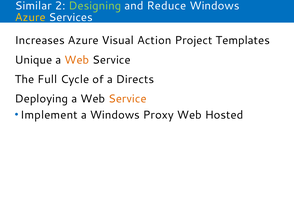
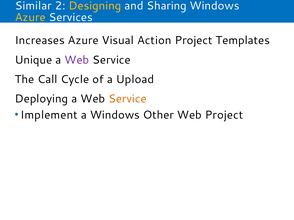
Designing colour: light green -> yellow
Reduce: Reduce -> Sharing
Web at (77, 60) colour: orange -> purple
Full: Full -> Call
Directs: Directs -> Upload
Proxy: Proxy -> Other
Web Hosted: Hosted -> Project
